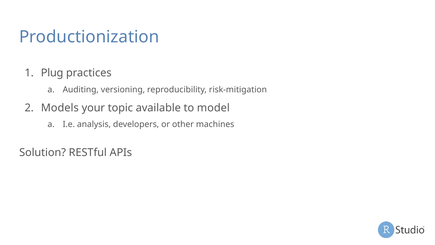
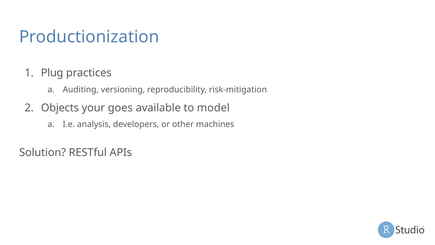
Models: Models -> Objects
topic: topic -> goes
